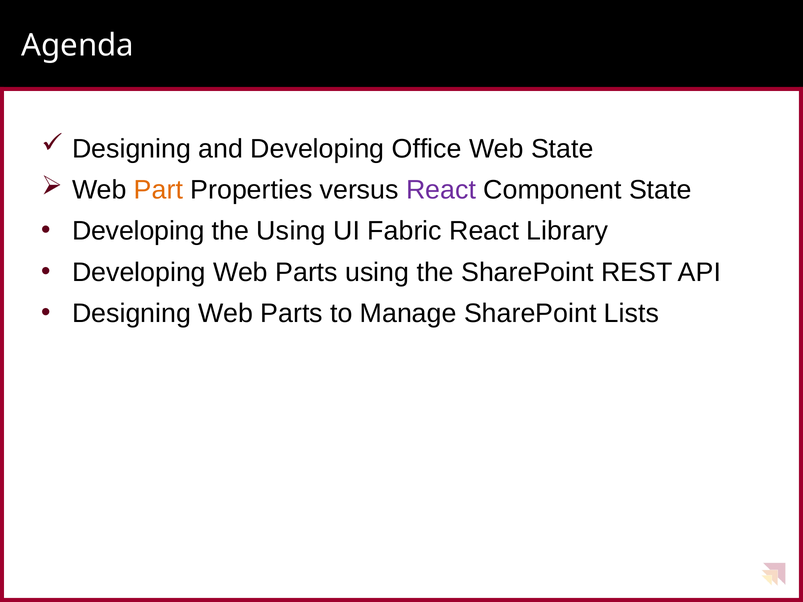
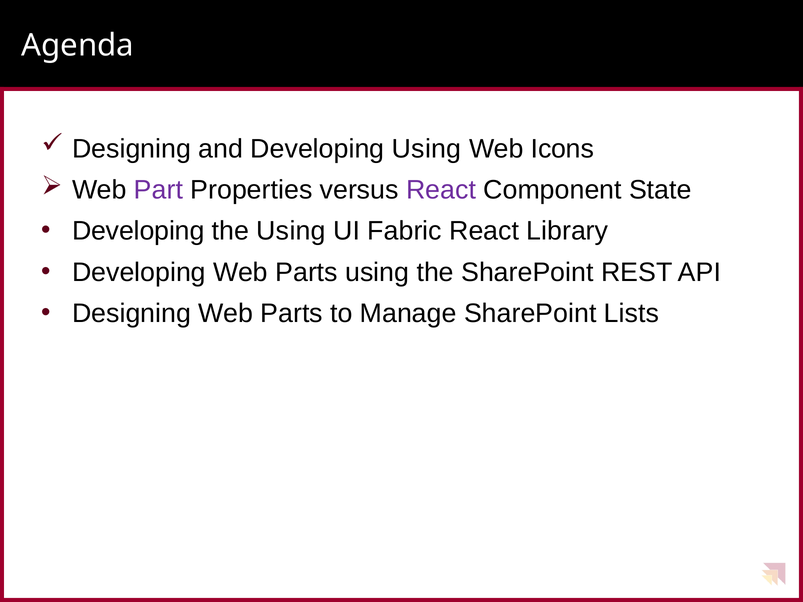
Developing Office: Office -> Using
Web State: State -> Icons
Part colour: orange -> purple
